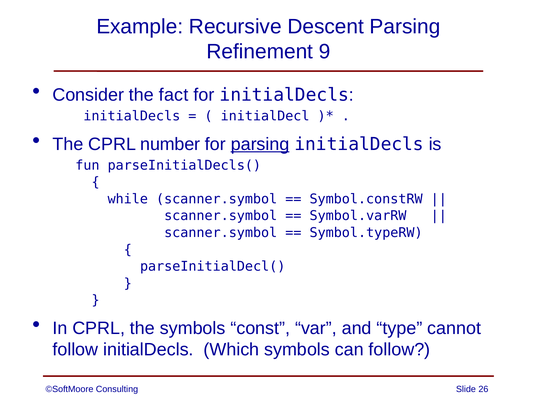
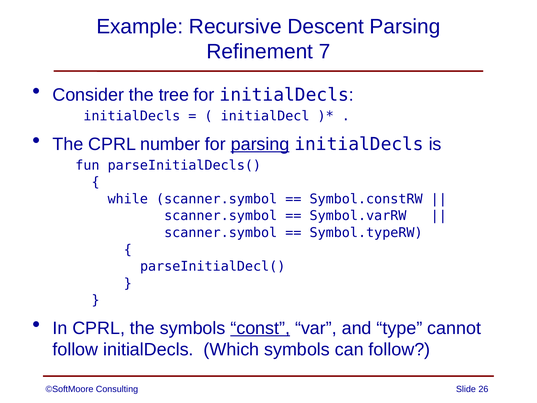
9: 9 -> 7
fact: fact -> tree
const underline: none -> present
